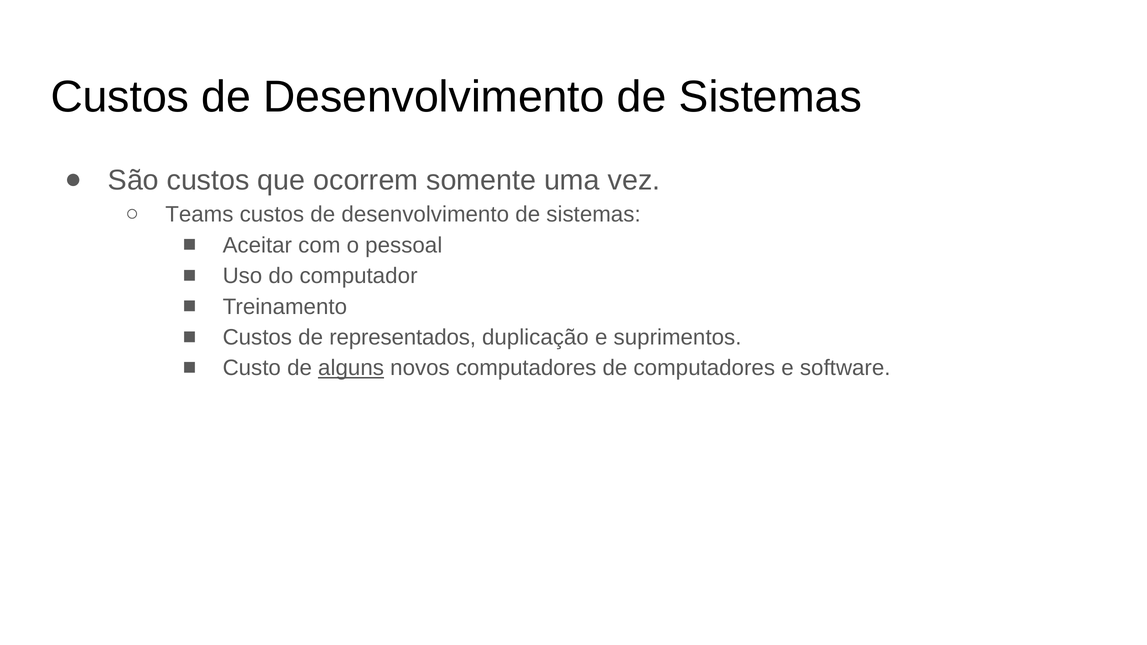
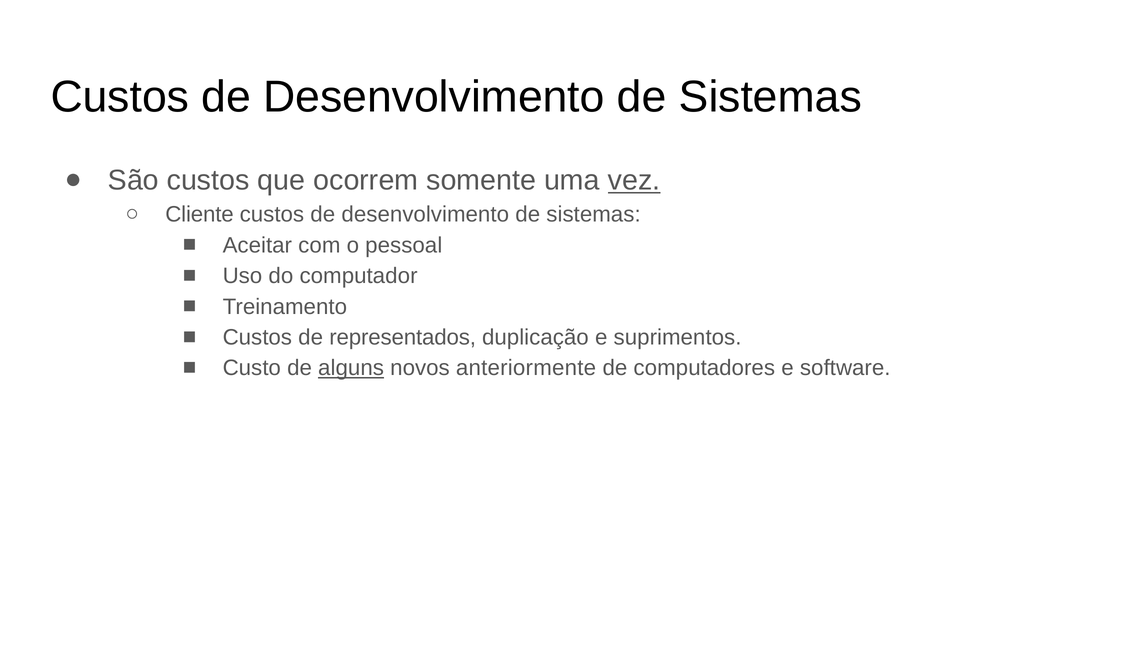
vez underline: none -> present
Teams: Teams -> Cliente
novos computadores: computadores -> anteriormente
